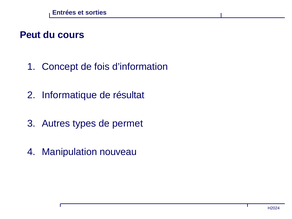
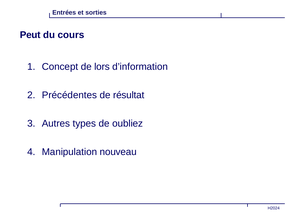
fois: fois -> lors
Informatique: Informatique -> Précédentes
permet: permet -> oubliez
